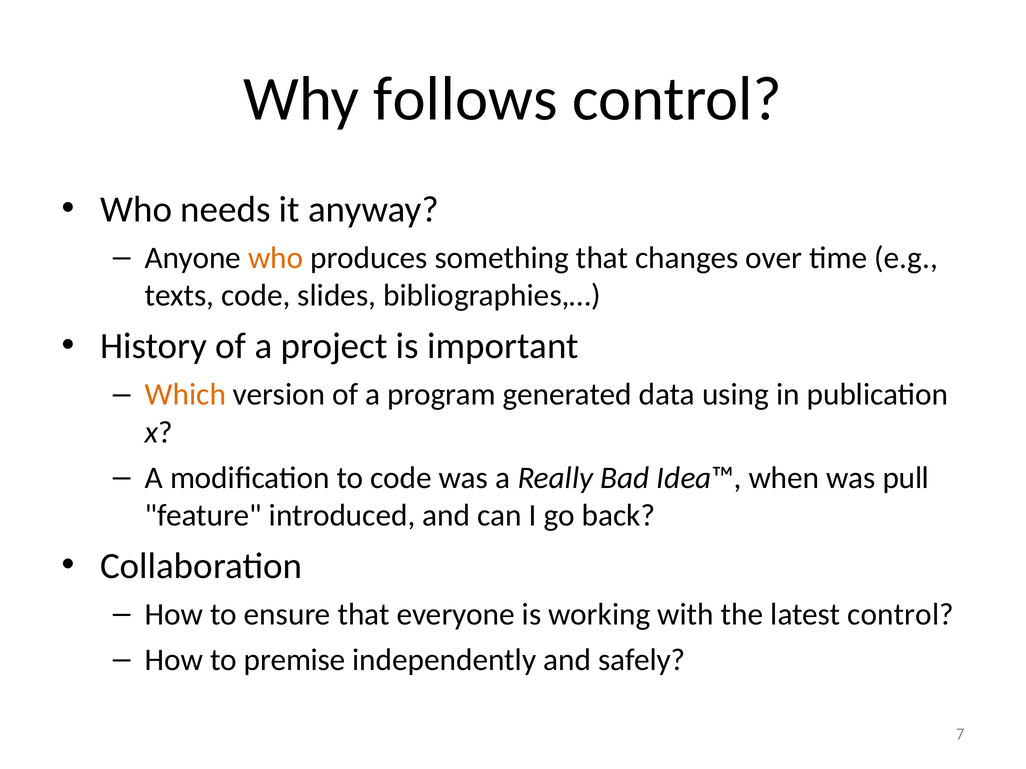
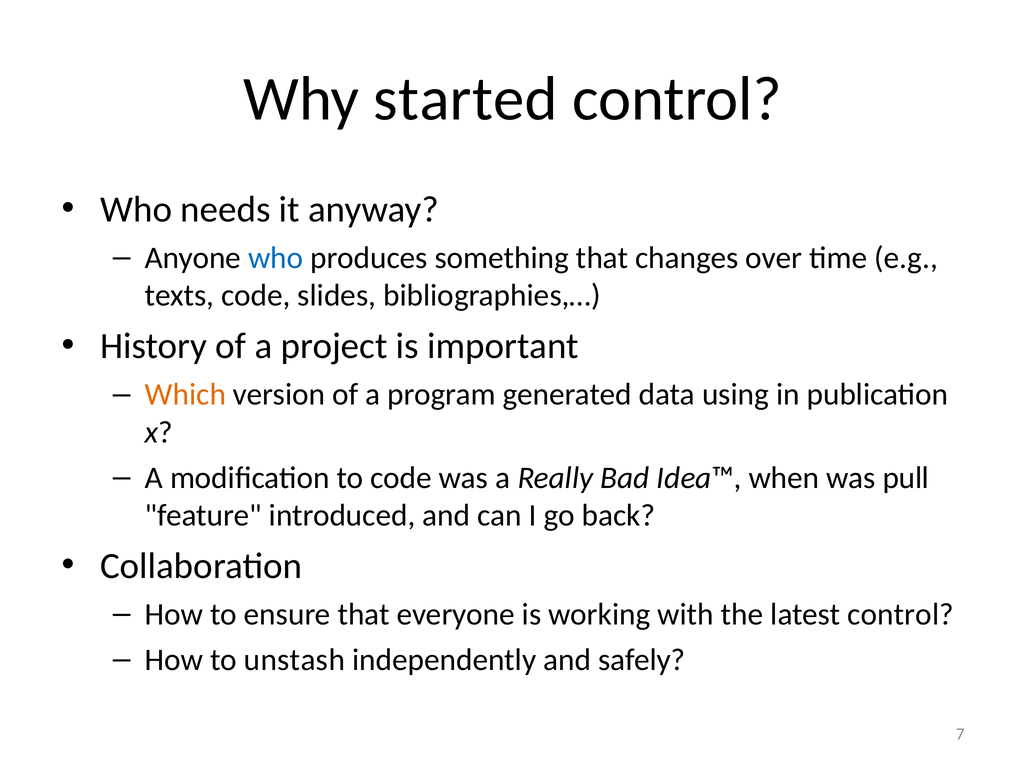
follows: follows -> started
who at (276, 258) colour: orange -> blue
premise: premise -> unstash
